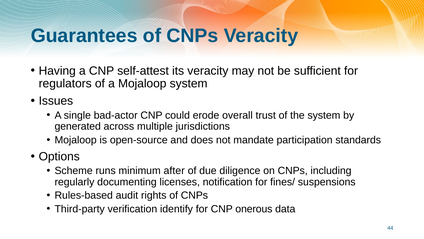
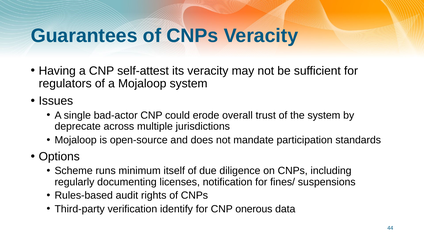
generated: generated -> deprecate
after: after -> itself
